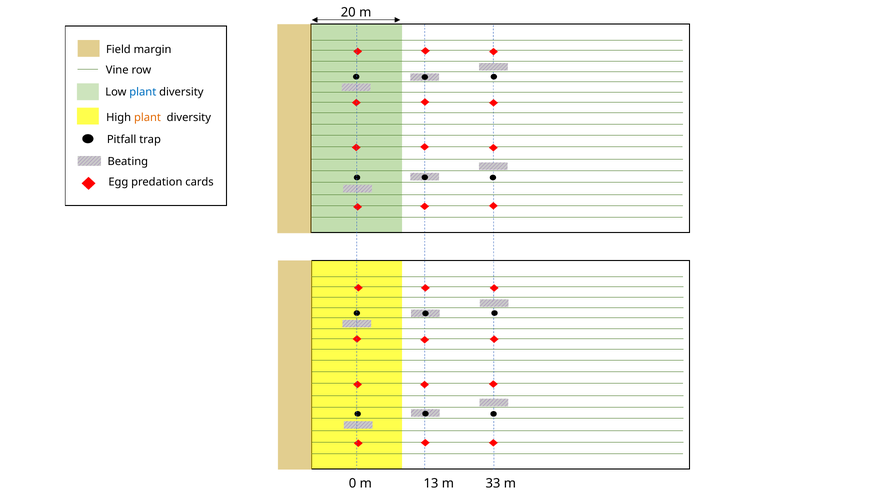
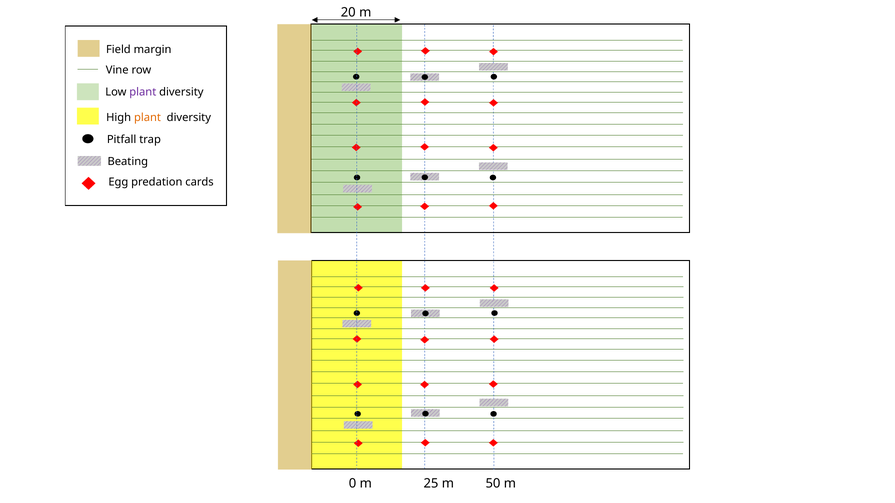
plant at (143, 92) colour: blue -> purple
13: 13 -> 25
33: 33 -> 50
